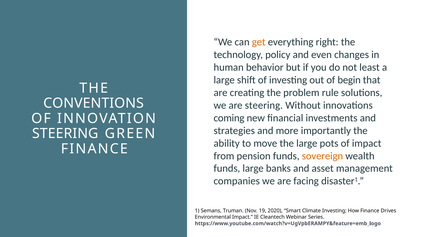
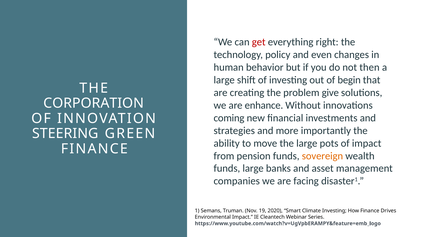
get colour: orange -> red
least: least -> then
rule: rule -> give
CONVENTIONS: CONVENTIONS -> CORPORATION
are steering: steering -> enhance
